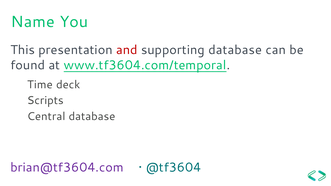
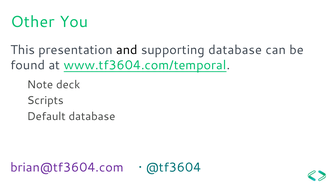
Name: Name -> Other
and colour: red -> black
Time: Time -> Note
Central: Central -> Default
